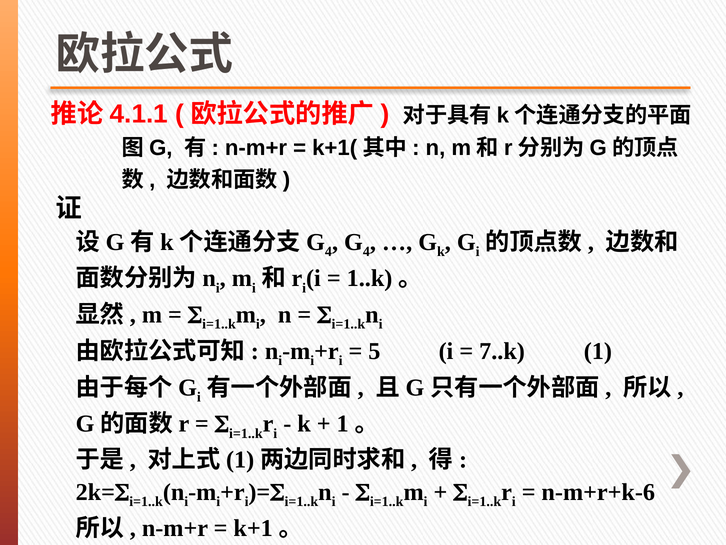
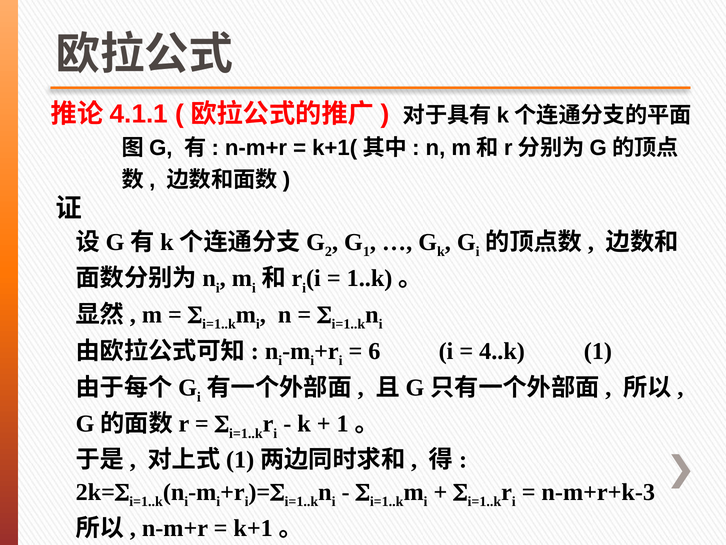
4 at (328, 251): 4 -> 2
4 at (366, 251): 4 -> 1
5: 5 -> 6
7..k: 7..k -> 4..k
n-m+r+k-6: n-m+r+k-6 -> n-m+r+k-3
